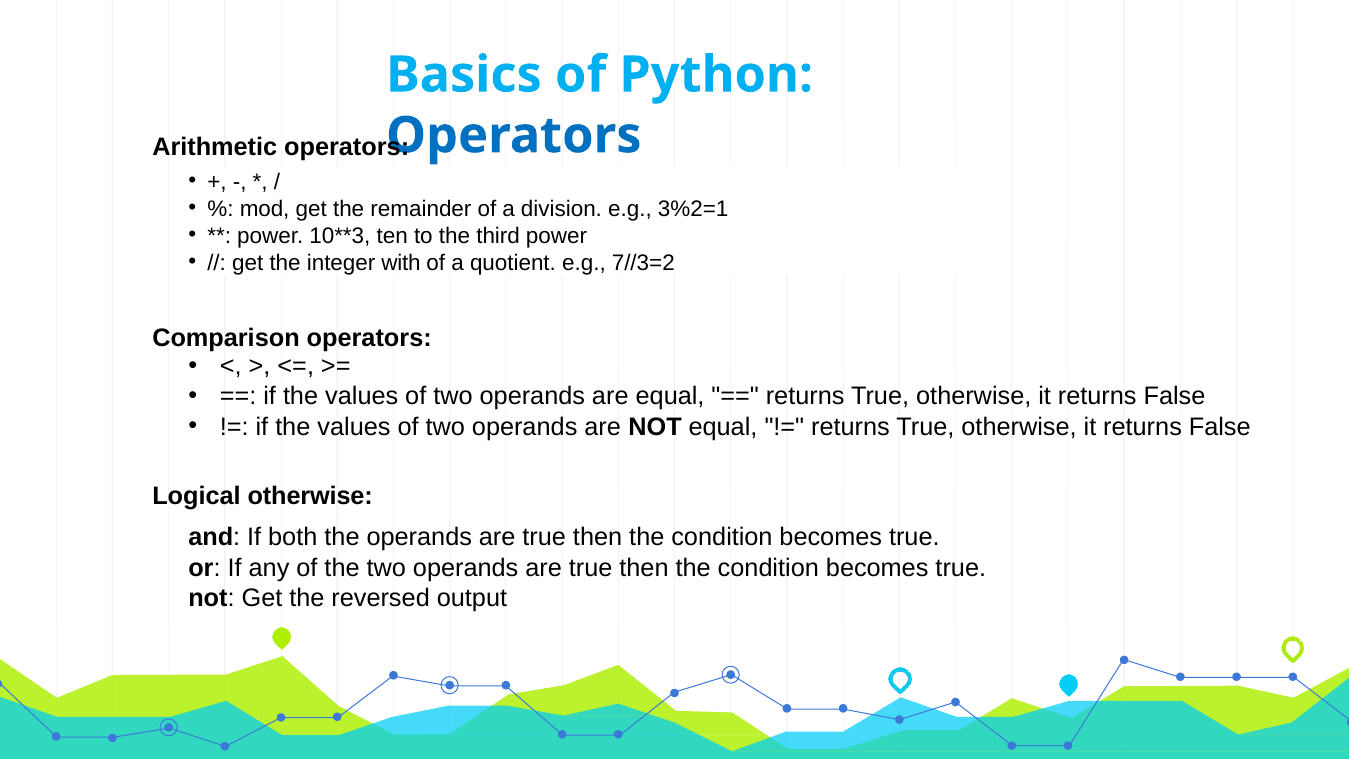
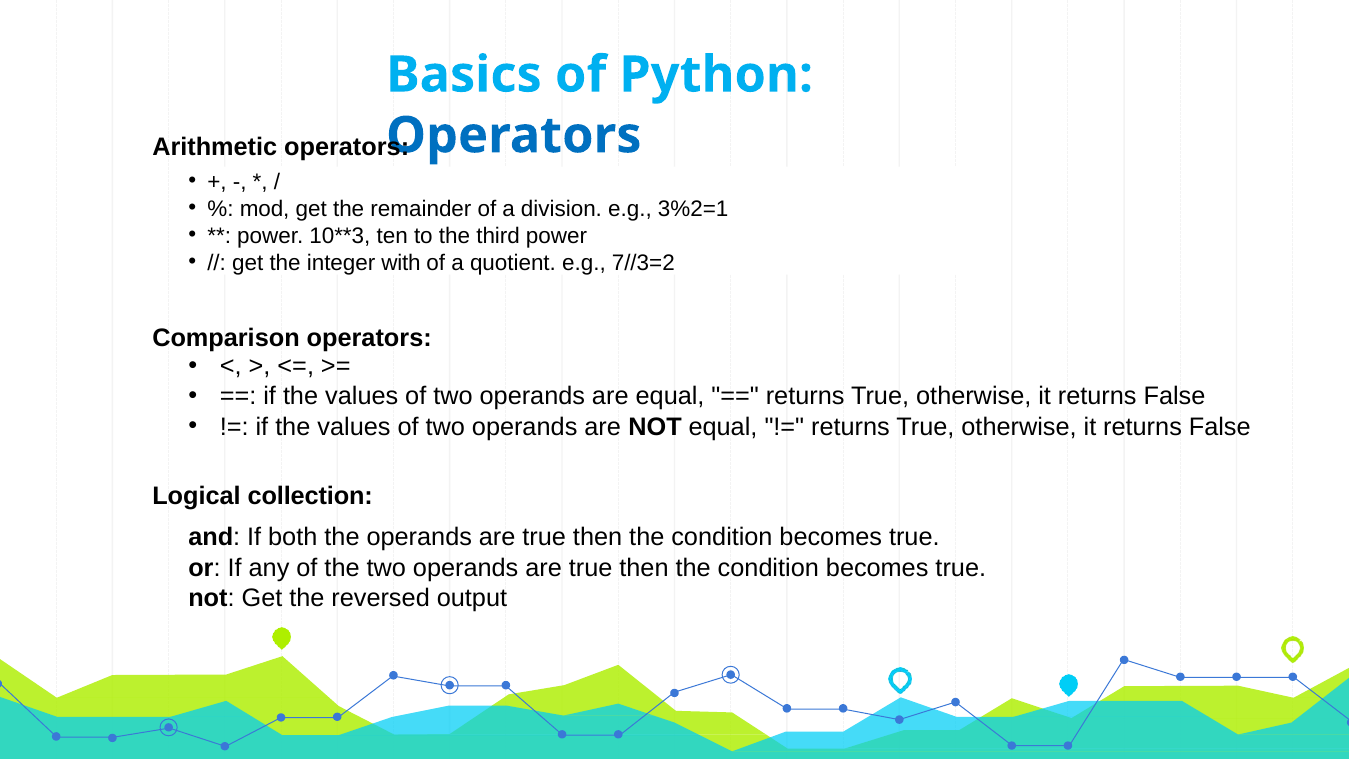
Logical otherwise: otherwise -> collection
